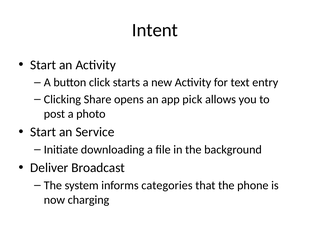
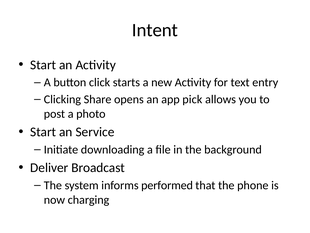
categories: categories -> performed
